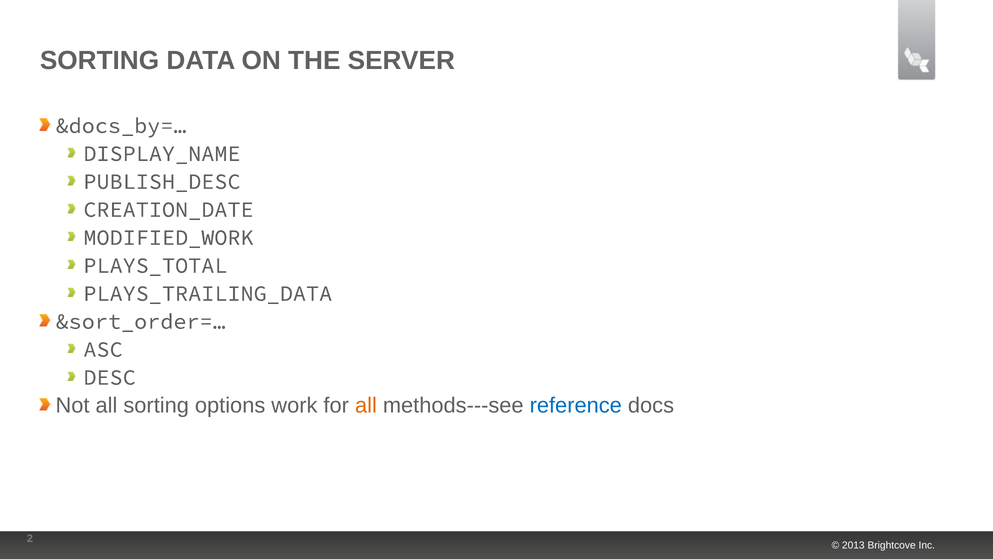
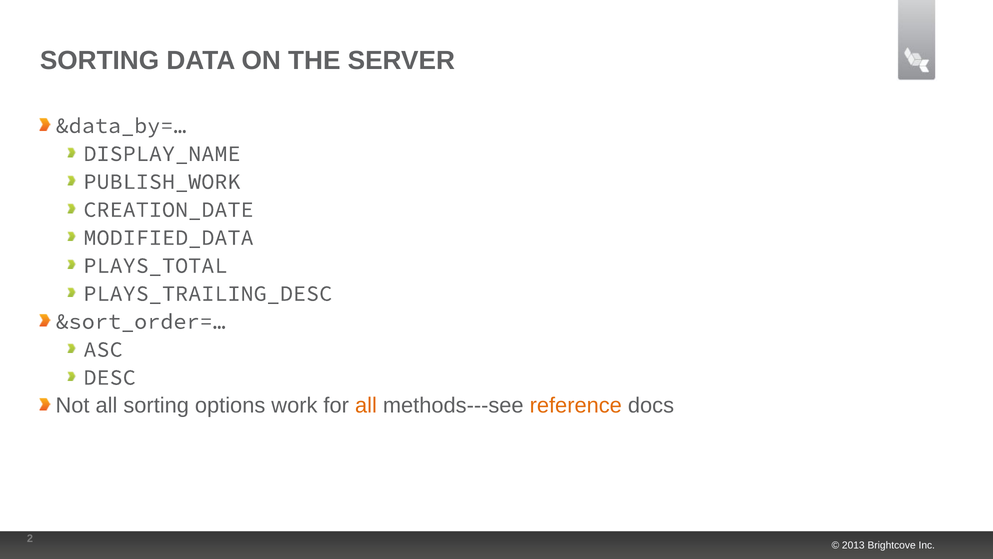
&docs_by=…: &docs_by=… -> &data_by=…
PUBLISH_DESC: PUBLISH_DESC -> PUBLISH_WORK
MODIFIED_WORK: MODIFIED_WORK -> MODIFIED_DATA
PLAYS_TRAILING_DATA: PLAYS_TRAILING_DATA -> PLAYS_TRAILING_DESC
reference colour: blue -> orange
